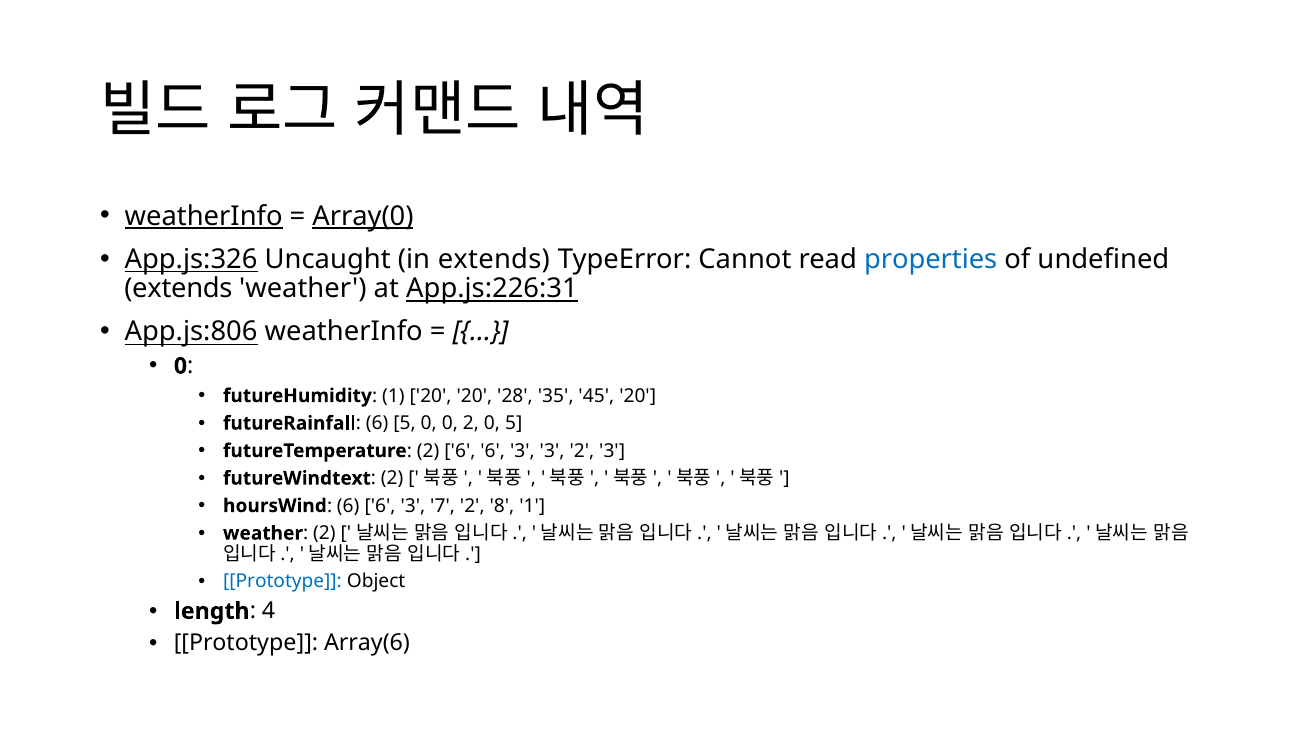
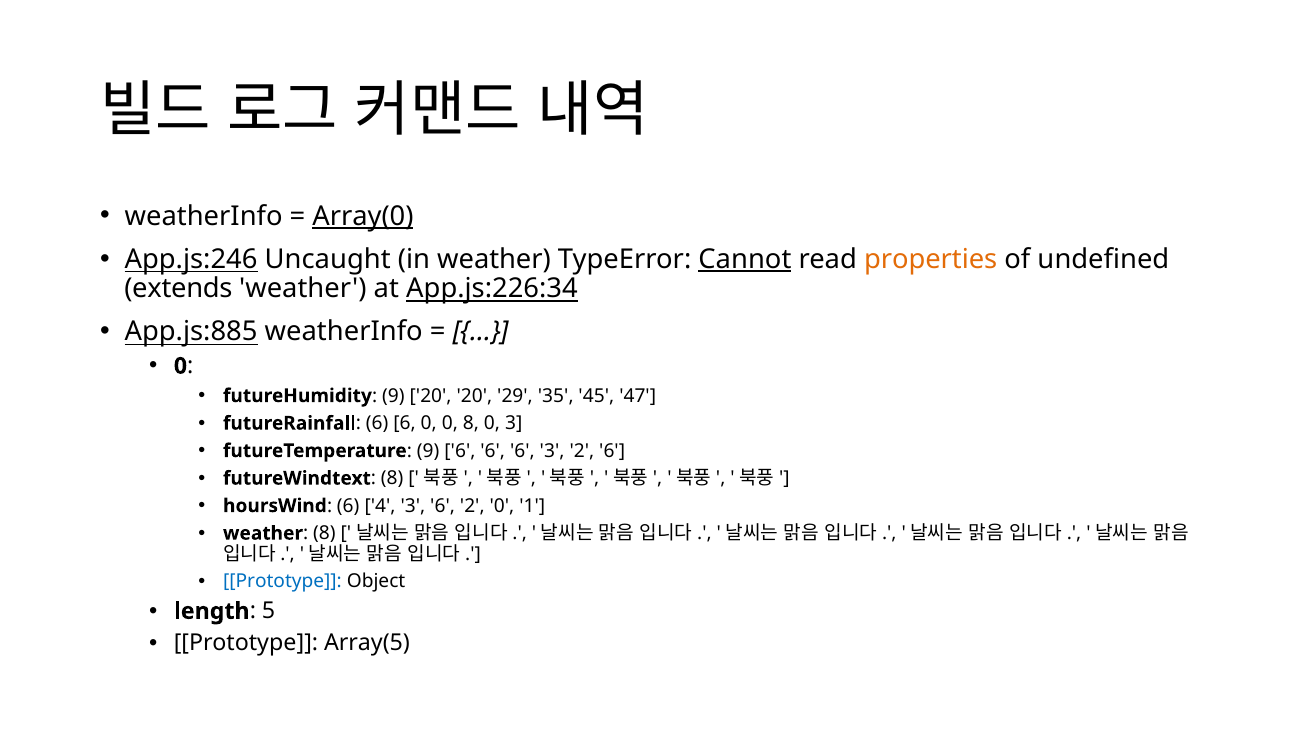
weatherInfo at (204, 216) underline: present -> none
App.js:326: App.js:326 -> App.js:246
in extends: extends -> weather
Cannot underline: none -> present
properties colour: blue -> orange
App.js:226:31: App.js:226:31 -> App.js:226:34
App.js:806: App.js:806 -> App.js:885
futureHumidity 1: 1 -> 9
28: 28 -> 29
45 20: 20 -> 47
futureRainfall 6 5: 5 -> 6
0 2: 2 -> 8
0 5: 5 -> 3
futureTemperature 2: 2 -> 9
3 at (522, 451): 3 -> 6
2 3: 3 -> 6
futureWindtext 2: 2 -> 8
hoursWind 6 6: 6 -> 4
3 7: 7 -> 6
2 8: 8 -> 0
weather 2: 2 -> 8
4: 4 -> 5
Array(6: Array(6 -> Array(5
